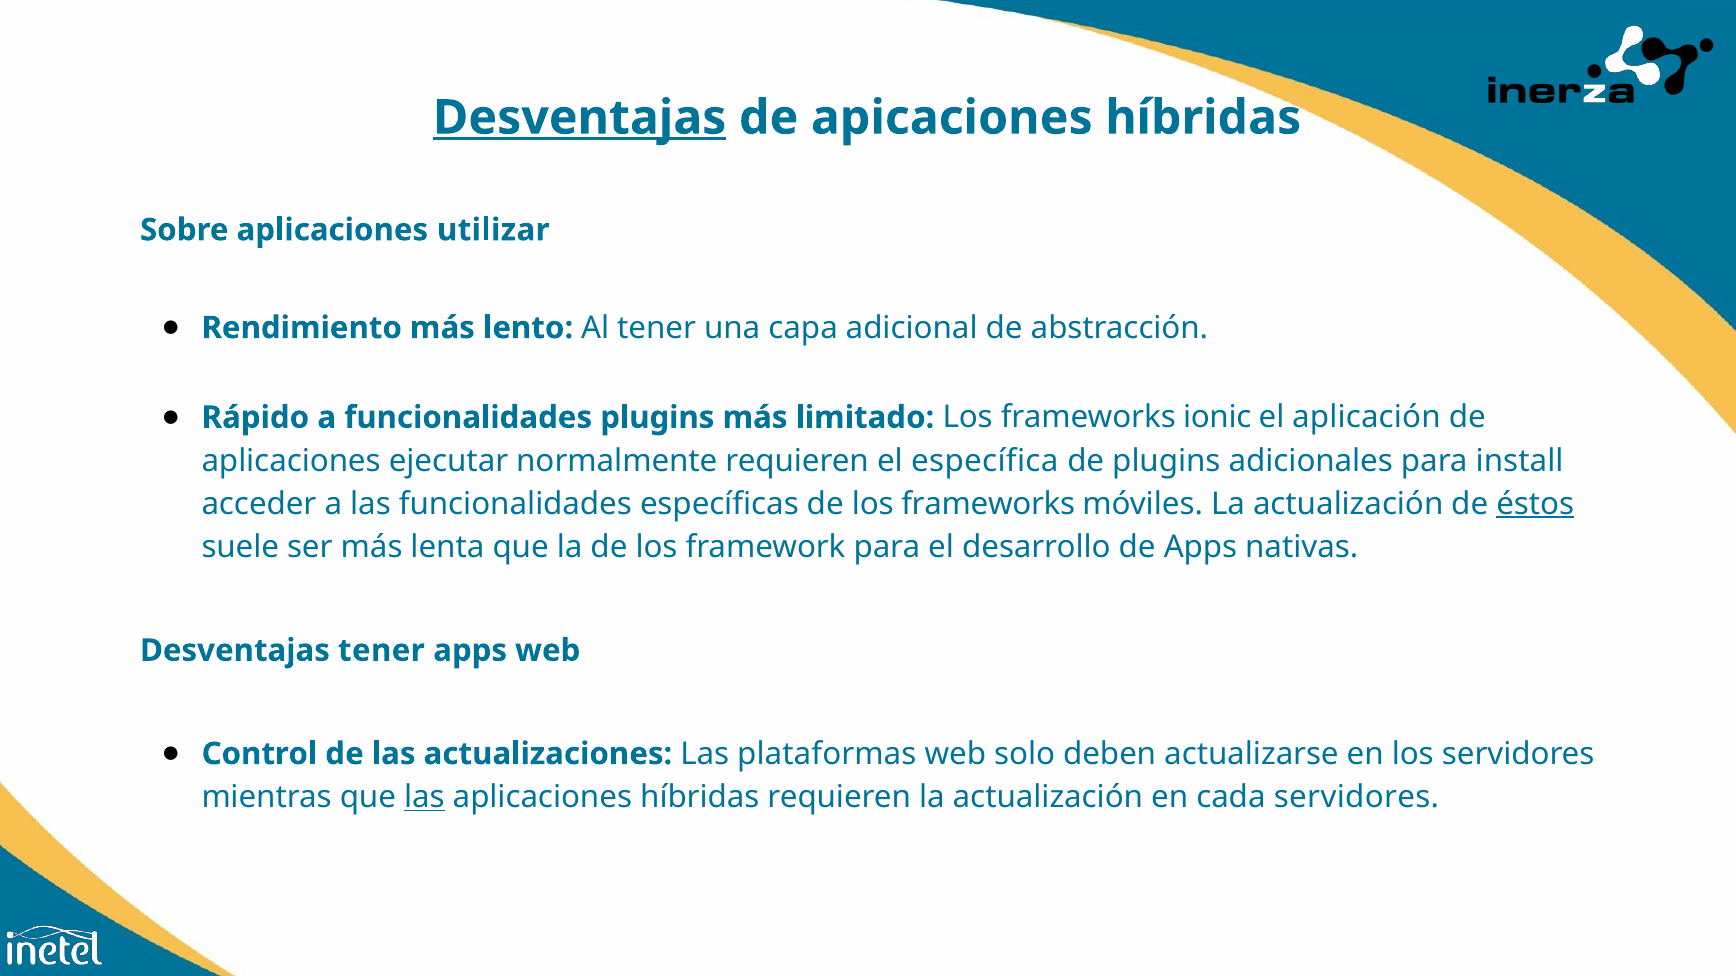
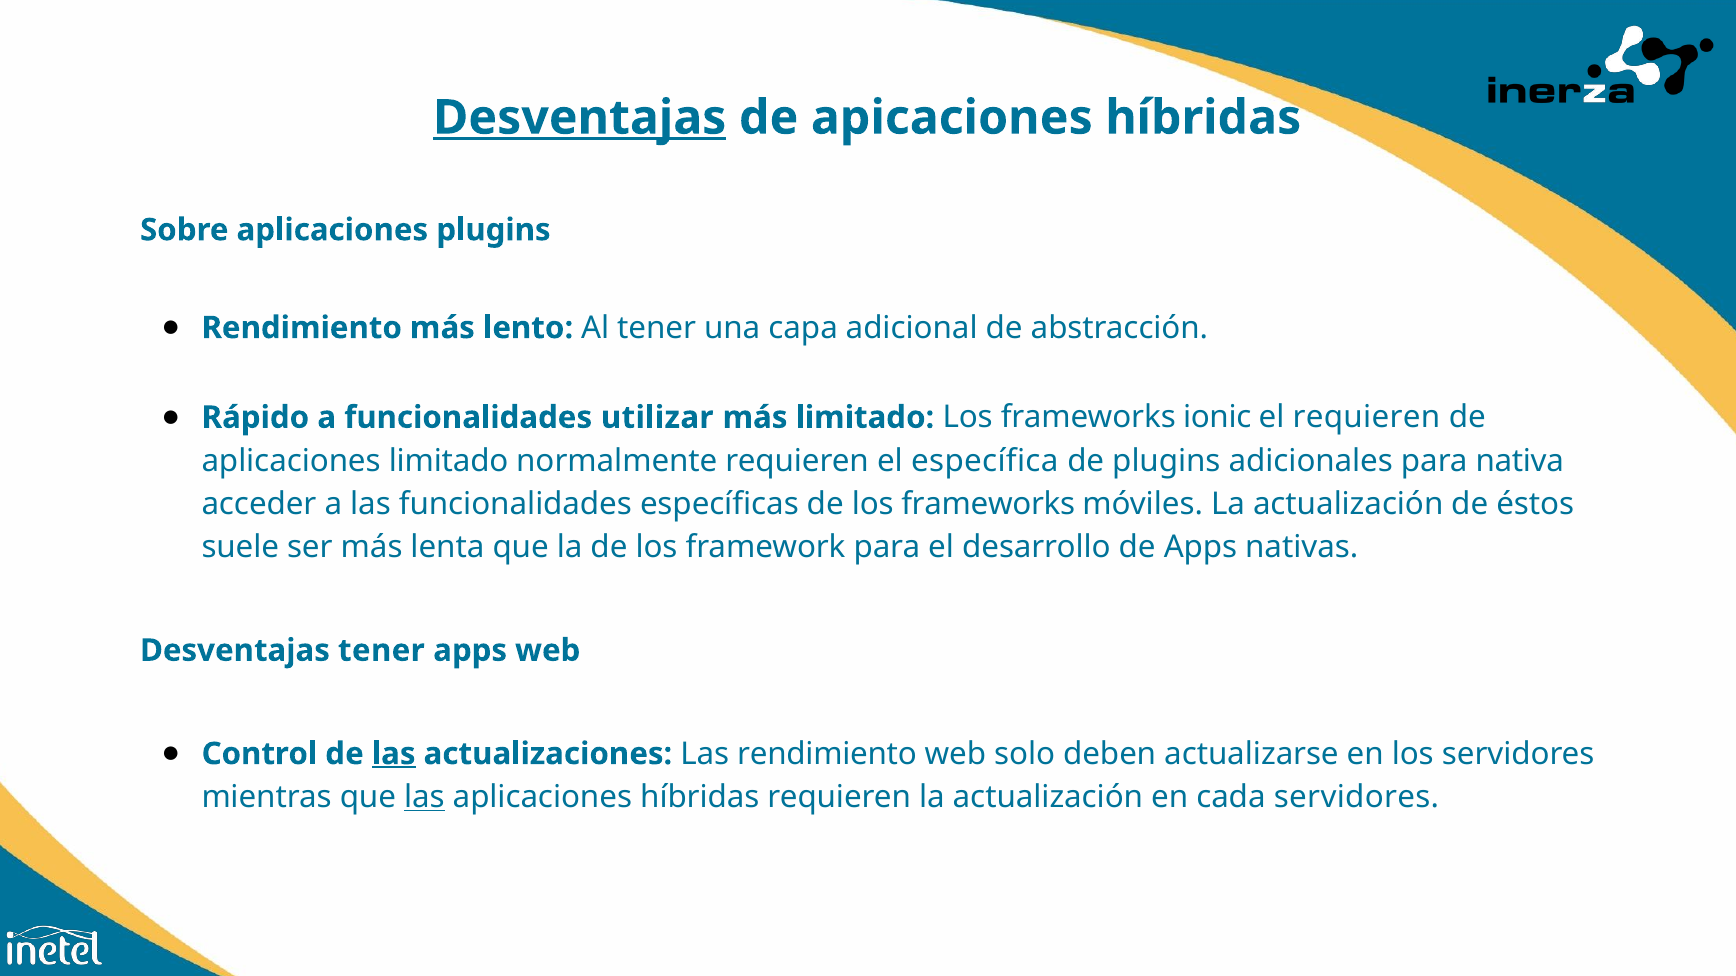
aplicaciones utilizar: utilizar -> plugins
funcionalidades plugins: plugins -> utilizar
el aplicación: aplicación -> requieren
aplicaciones ejecutar: ejecutar -> limitado
install: install -> nativa
éstos underline: present -> none
las at (394, 754) underline: none -> present
Las plataformas: plataformas -> rendimiento
